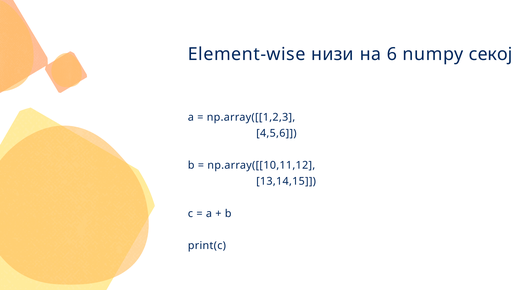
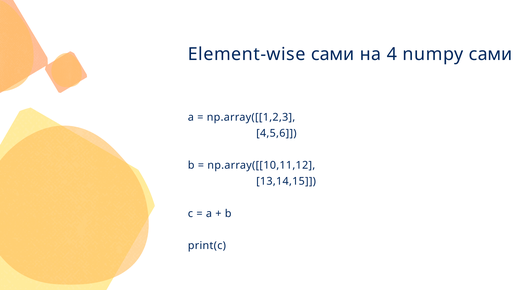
Element-wise низи: низи -> сами
6: 6 -> 4
numpy секој: секој -> сами
